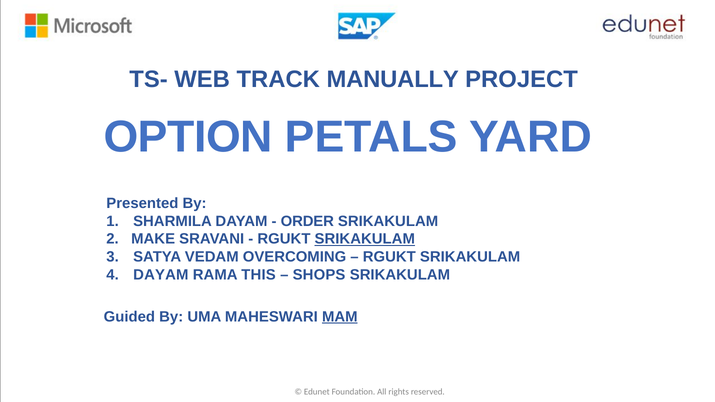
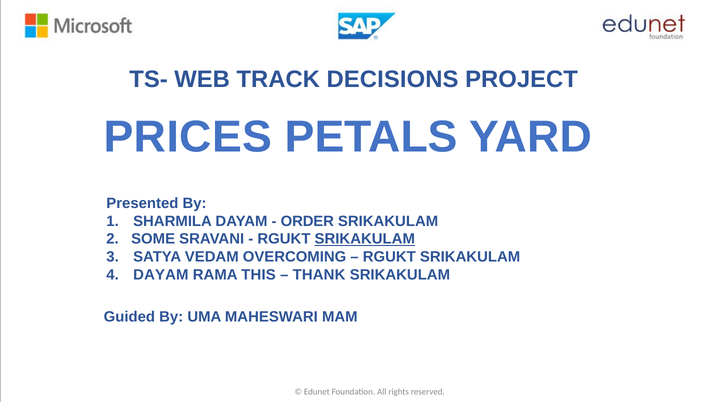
MANUALLY: MANUALLY -> DECISIONS
OPTION: OPTION -> PRICES
MAKE: MAKE -> SOME
SHOPS: SHOPS -> THANK
MAM underline: present -> none
